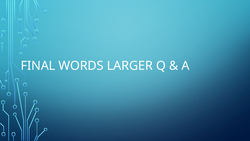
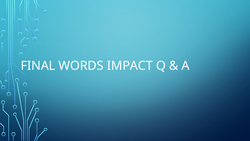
LARGER: LARGER -> IMPACT
